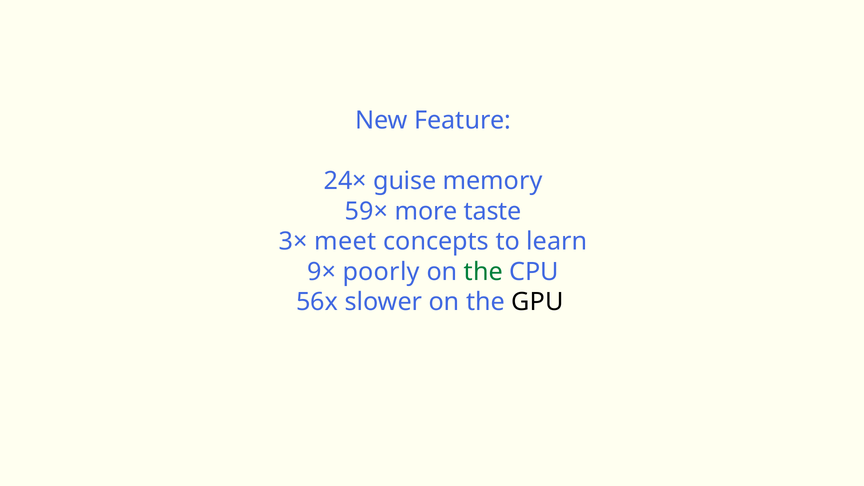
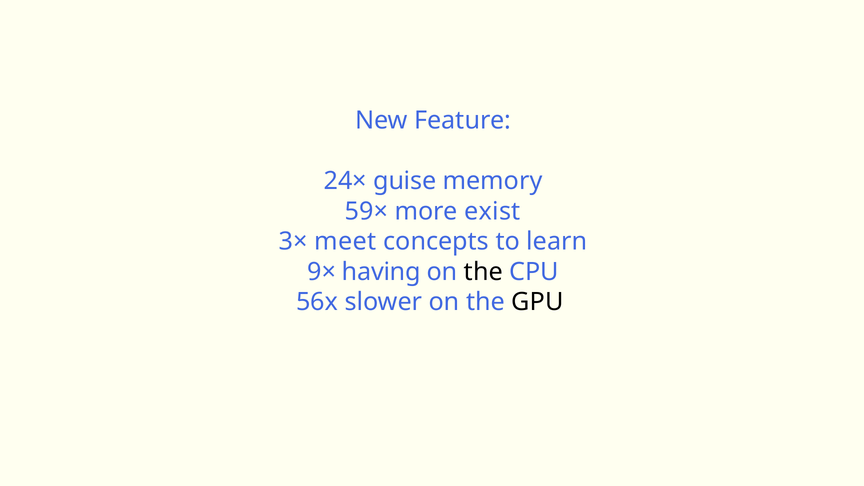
taste: taste -> exist
poorly: poorly -> having
the at (483, 272) colour: green -> black
